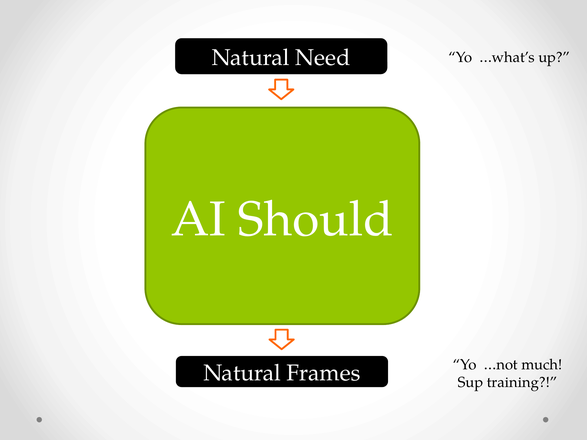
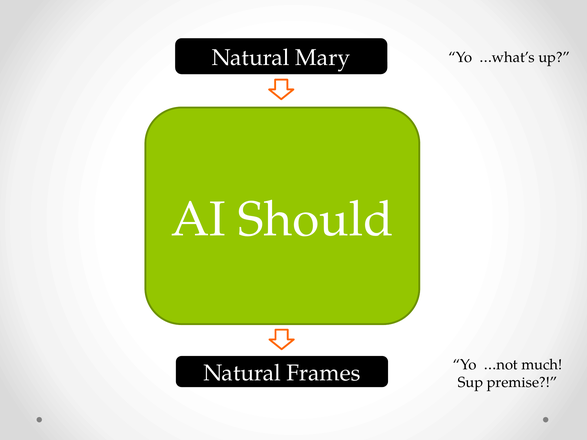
Need: Need -> Mary
training: training -> premise
